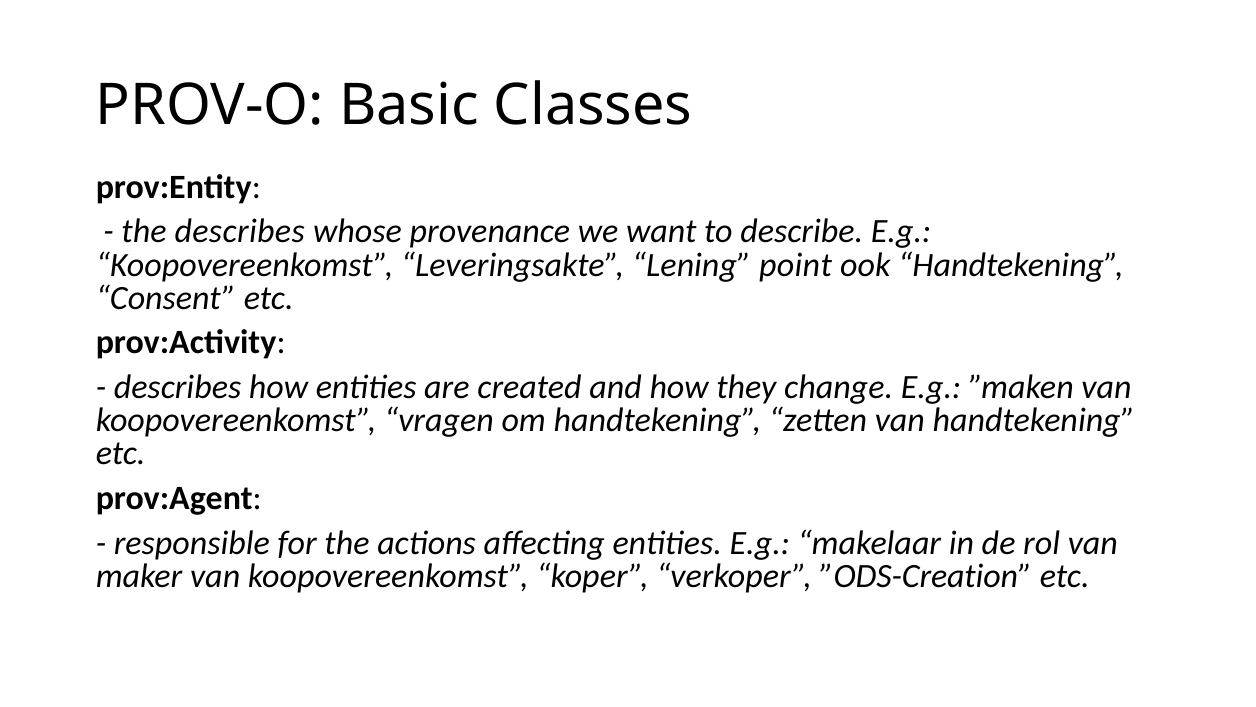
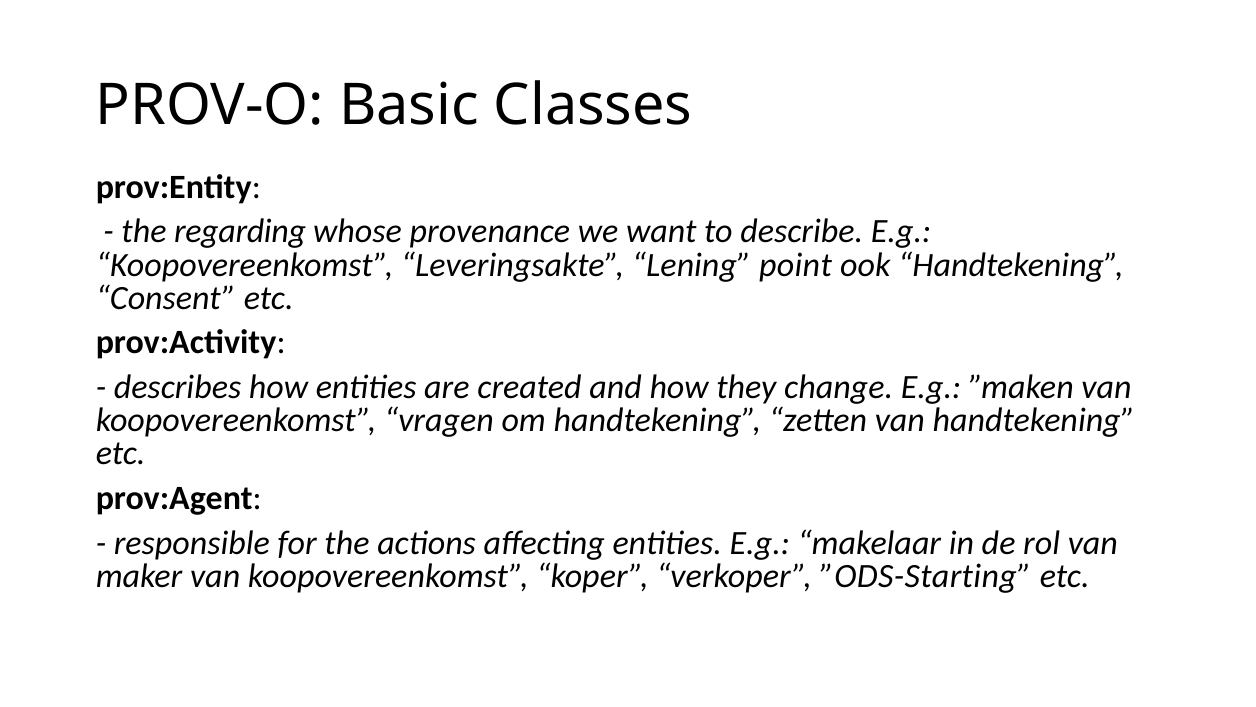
the describes: describes -> regarding
”ODS-Creation: ”ODS-Creation -> ”ODS-Starting
